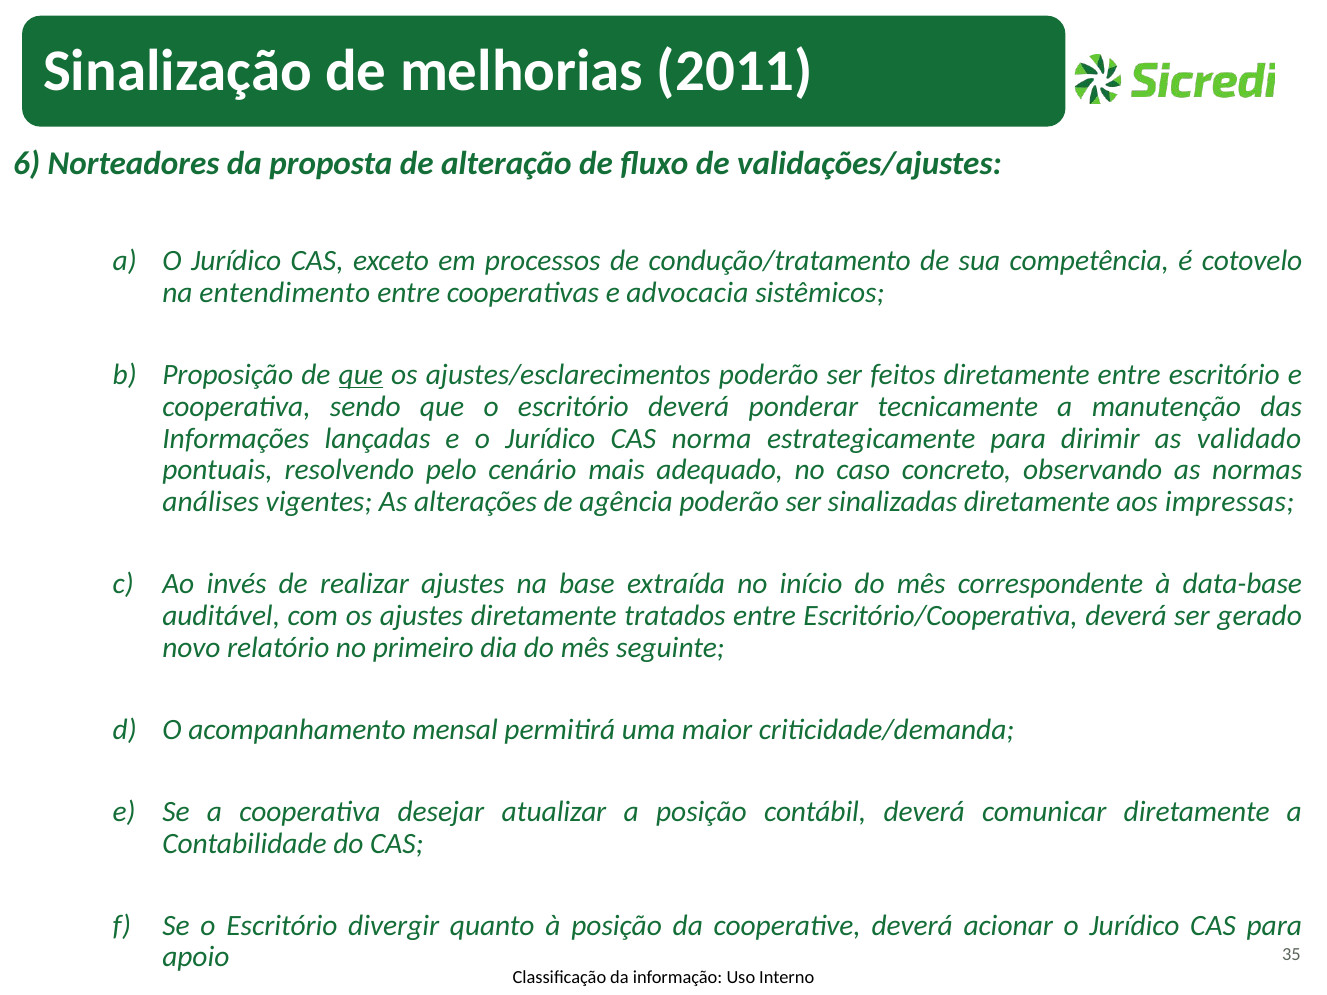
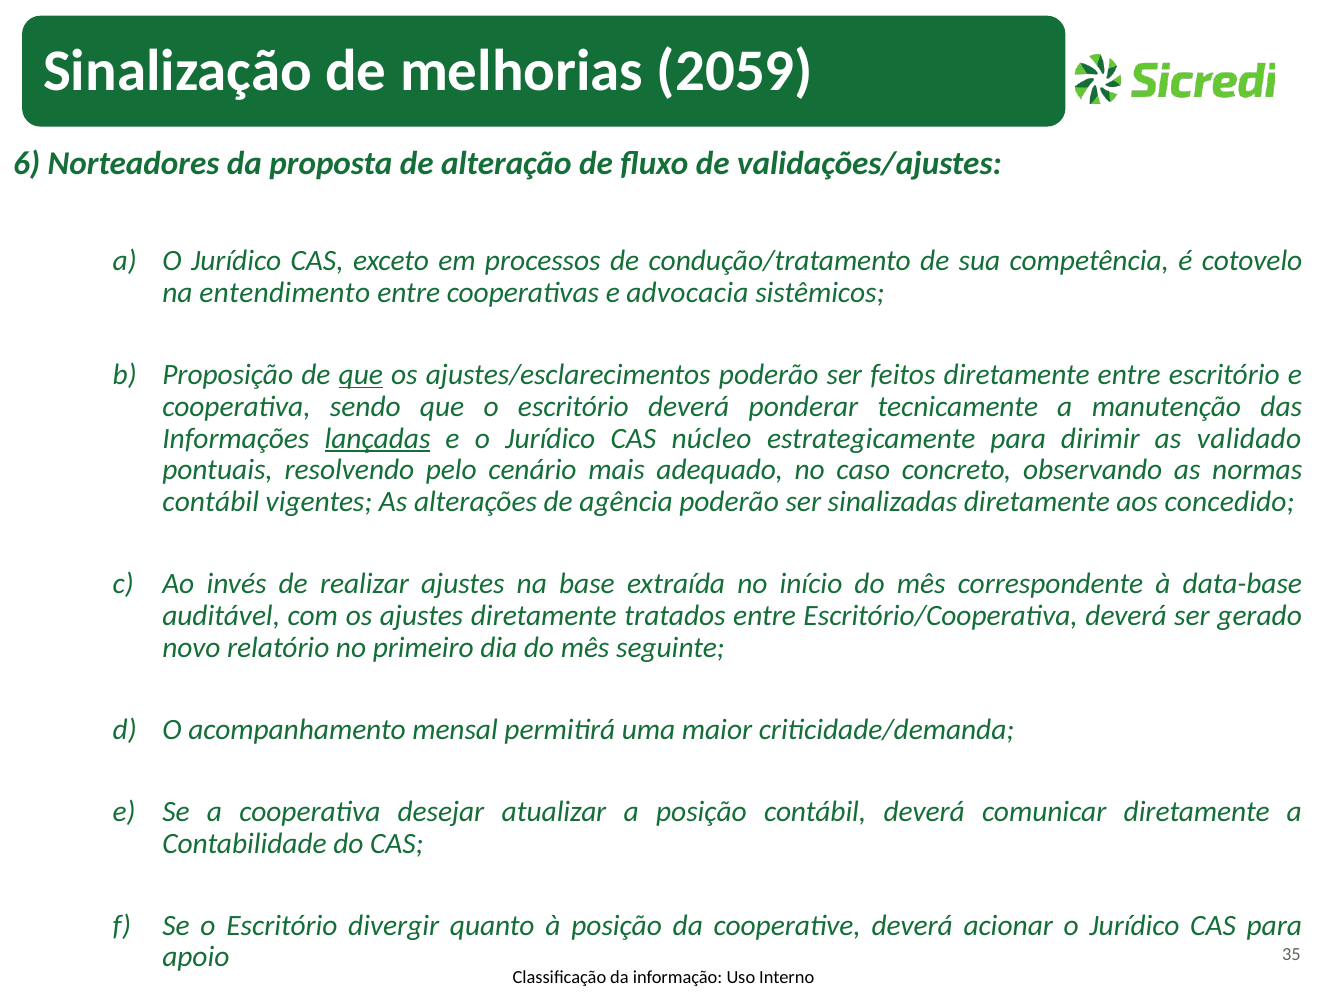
2011: 2011 -> 2059
lançadas underline: none -> present
norma: norma -> núcleo
análises at (211, 502): análises -> contábil
impressas: impressas -> concedido
